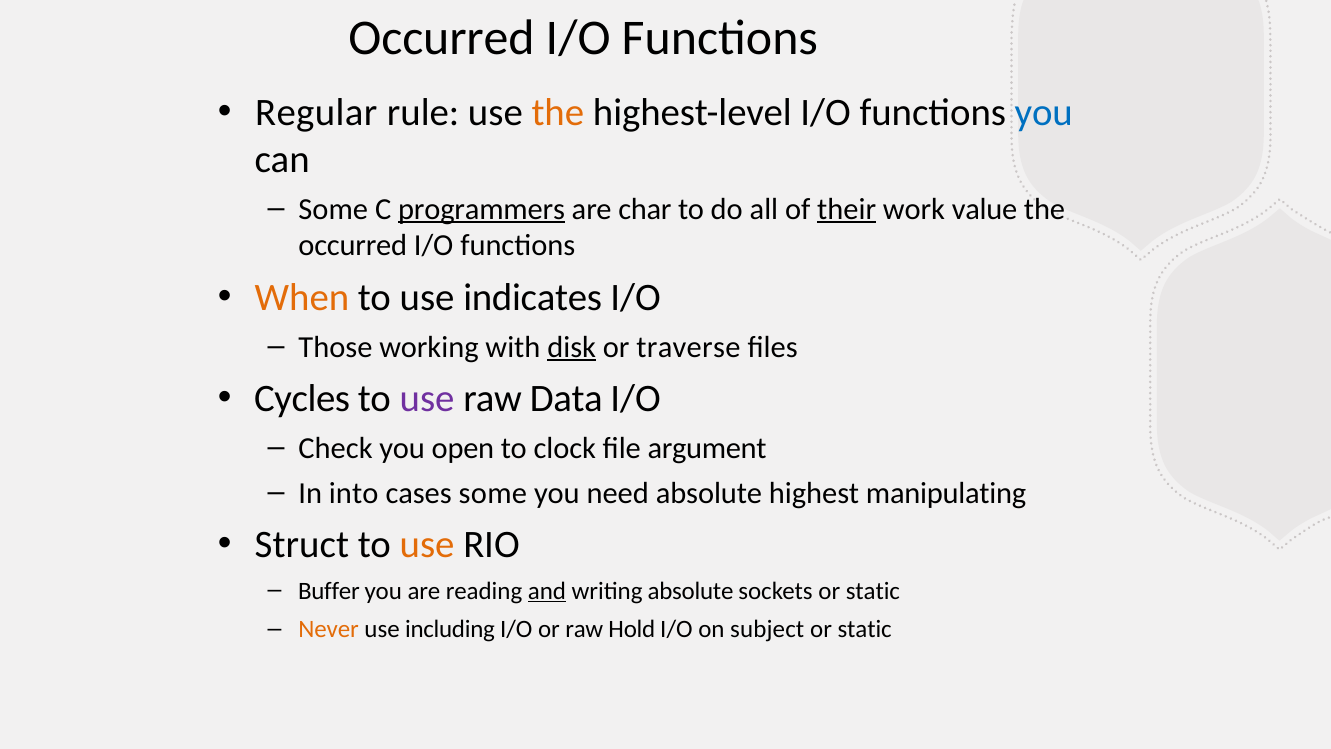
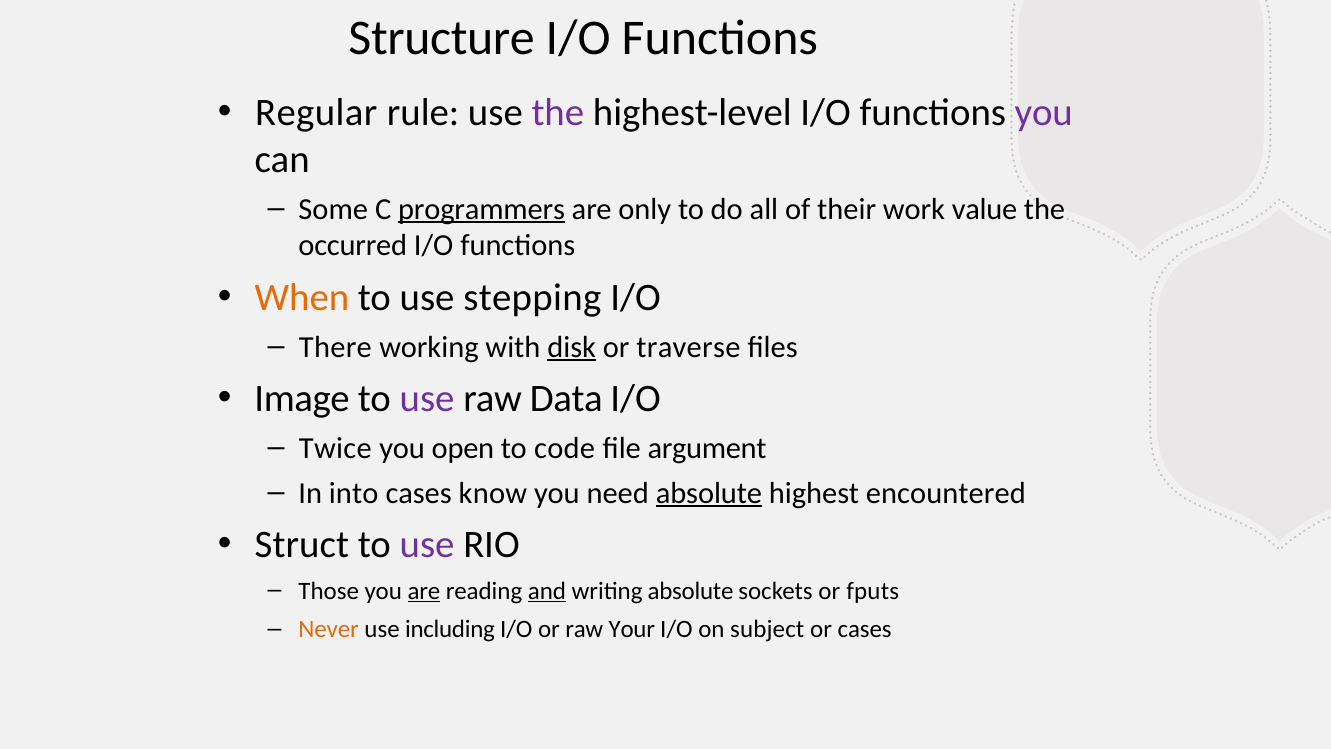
Occurred at (442, 38): Occurred -> Structure
the at (558, 113) colour: orange -> purple
you at (1044, 113) colour: blue -> purple
char: char -> only
their underline: present -> none
indicates: indicates -> stepping
Those: Those -> There
Cycles: Cycles -> Image
Check: Check -> Twice
clock: clock -> code
cases some: some -> know
absolute at (709, 493) underline: none -> present
manipulating: manipulating -> encountered
use at (427, 545) colour: orange -> purple
Buffer: Buffer -> Those
are at (424, 591) underline: none -> present
sockets or static: static -> fputs
Hold: Hold -> Your
static at (865, 629): static -> cases
